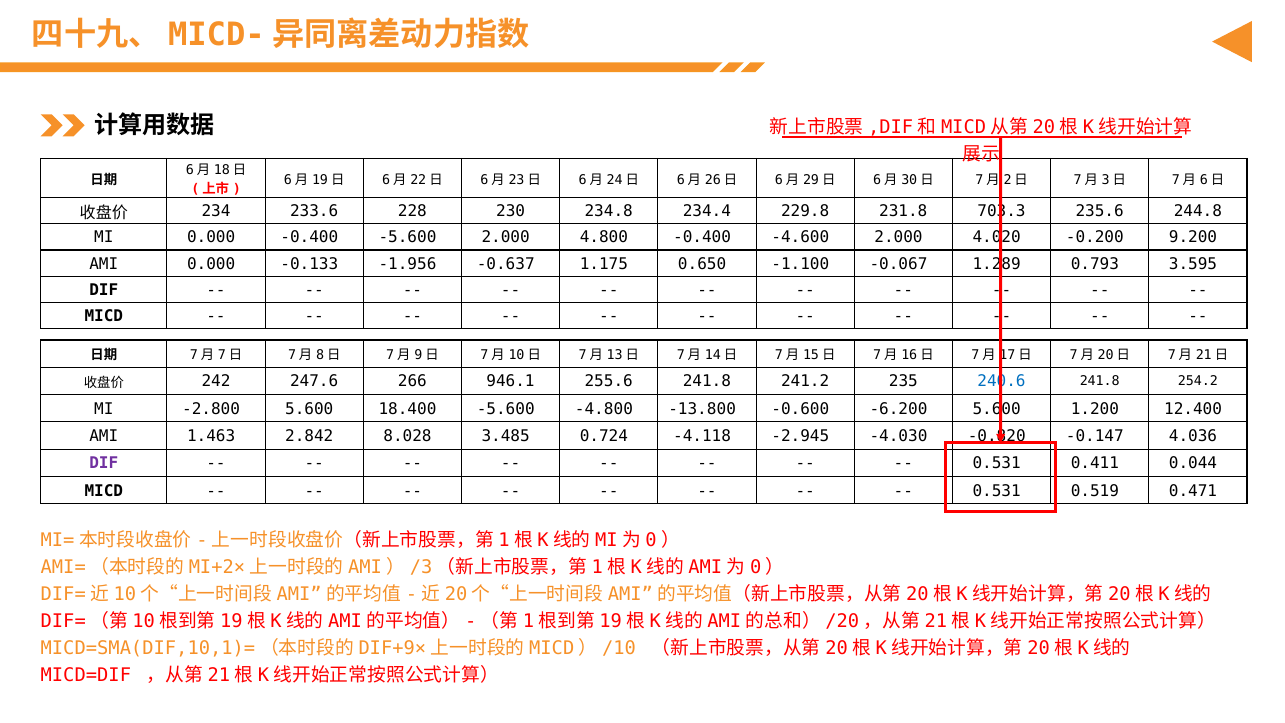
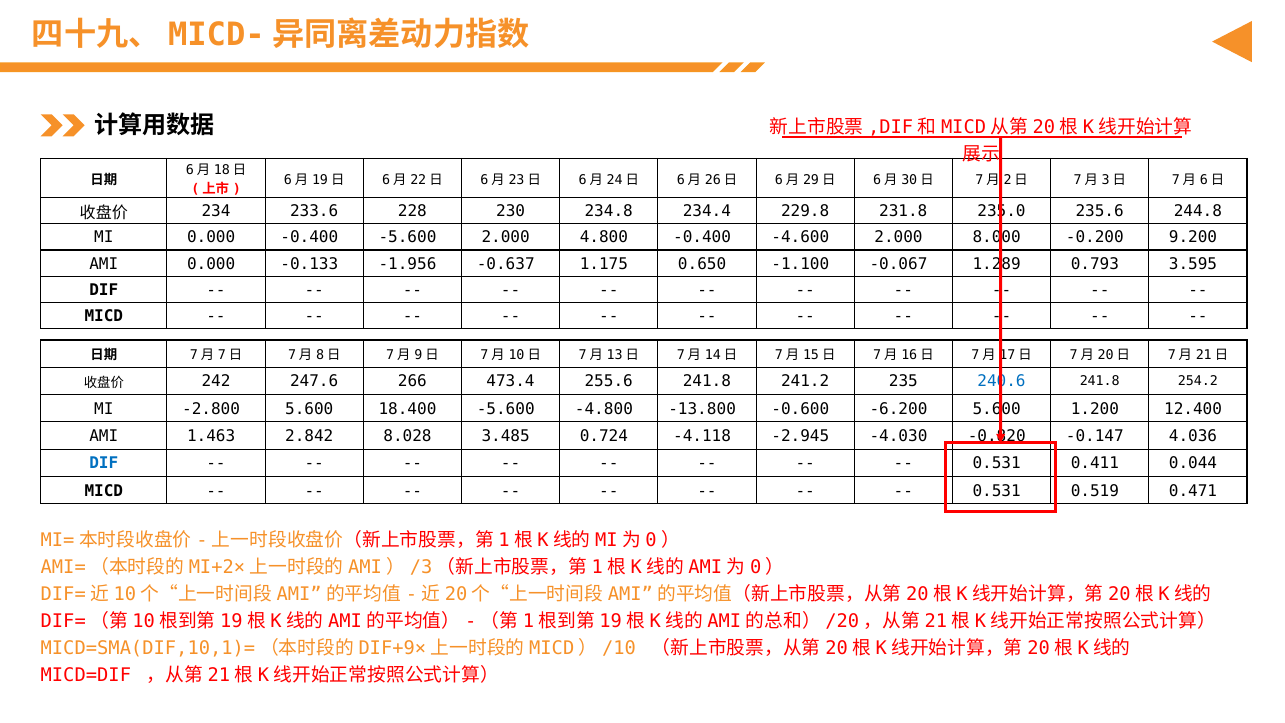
703.3: 703.3 -> 235.0
4.020: 4.020 -> 8.000
946.1: 946.1 -> 473.4
DIF at (104, 463) colour: purple -> blue
